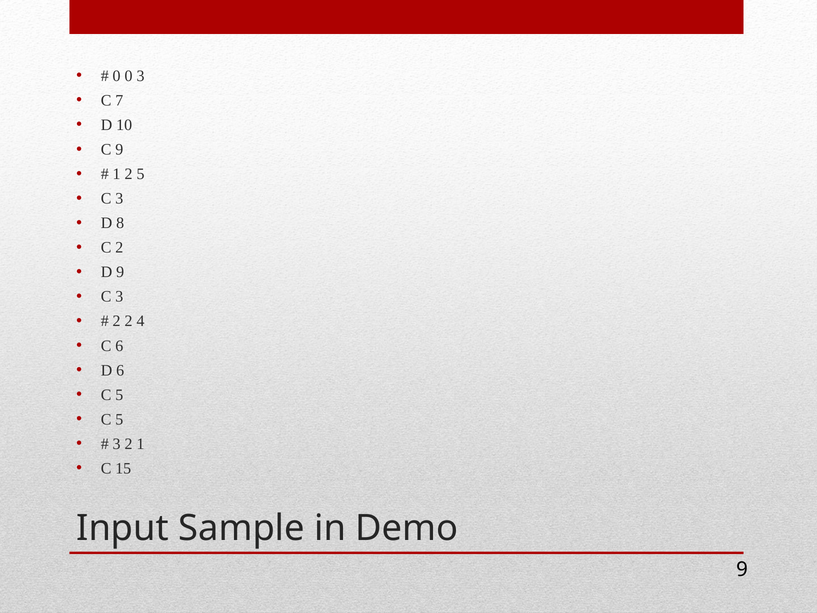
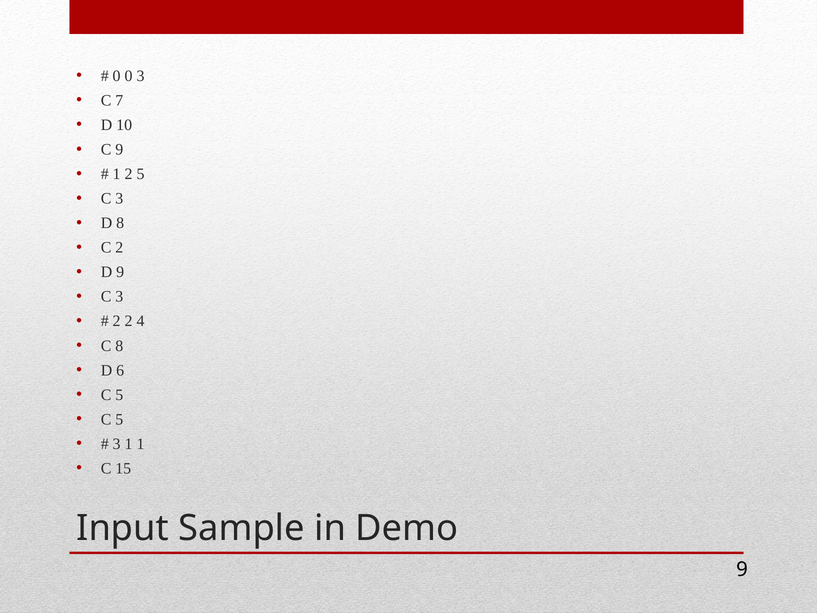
C 6: 6 -> 8
3 2: 2 -> 1
